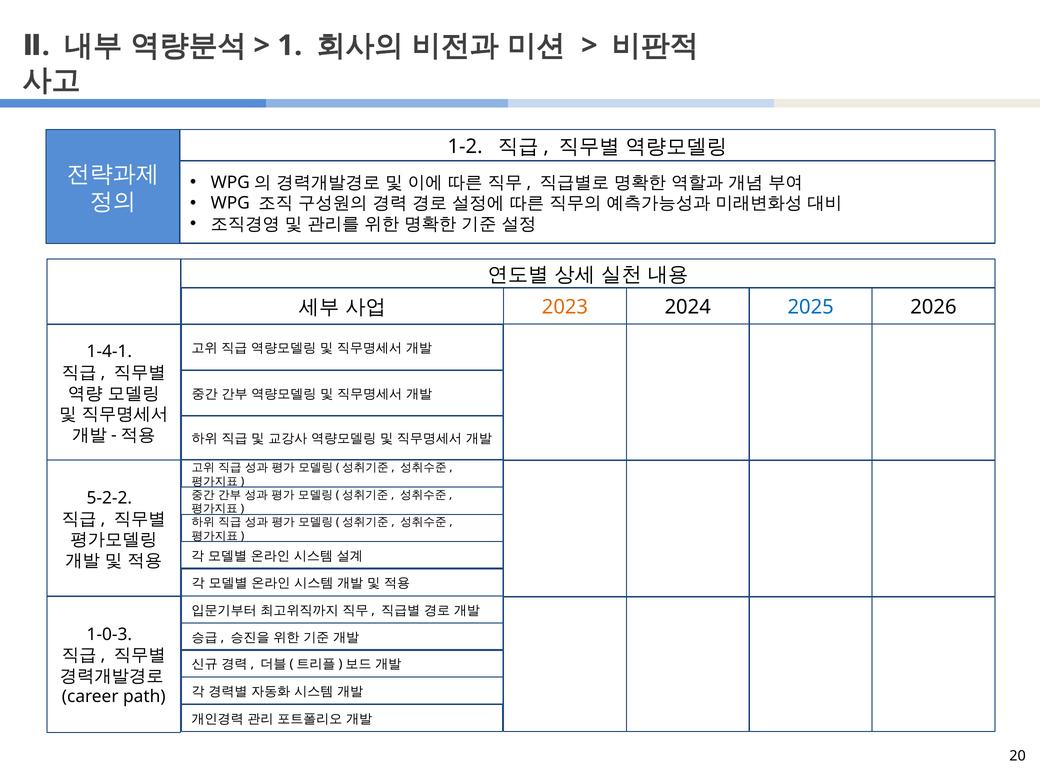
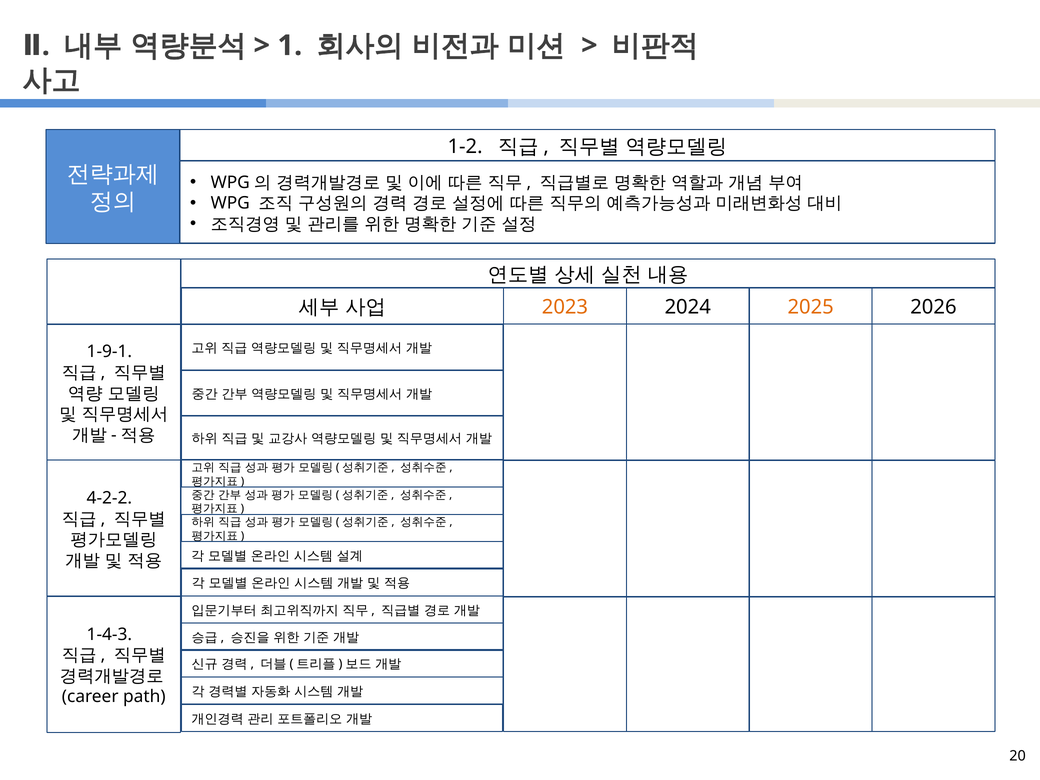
2025 colour: blue -> orange
1-4-1: 1-4-1 -> 1-9-1
5-2-2: 5-2-2 -> 4-2-2
1-0-3: 1-0-3 -> 1-4-3
